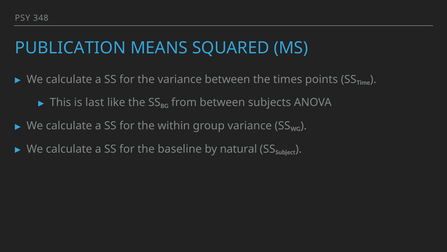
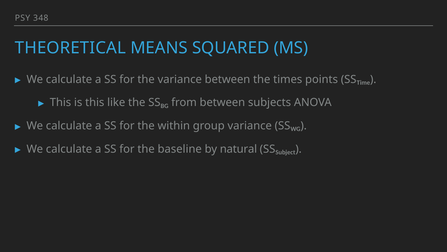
PUBLICATION: PUBLICATION -> THEORETICAL
is last: last -> this
